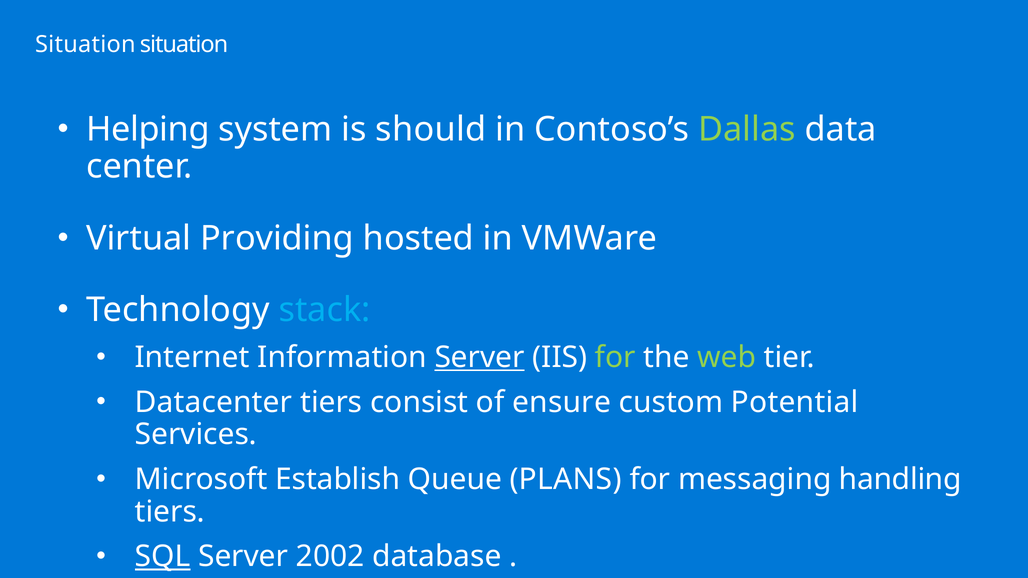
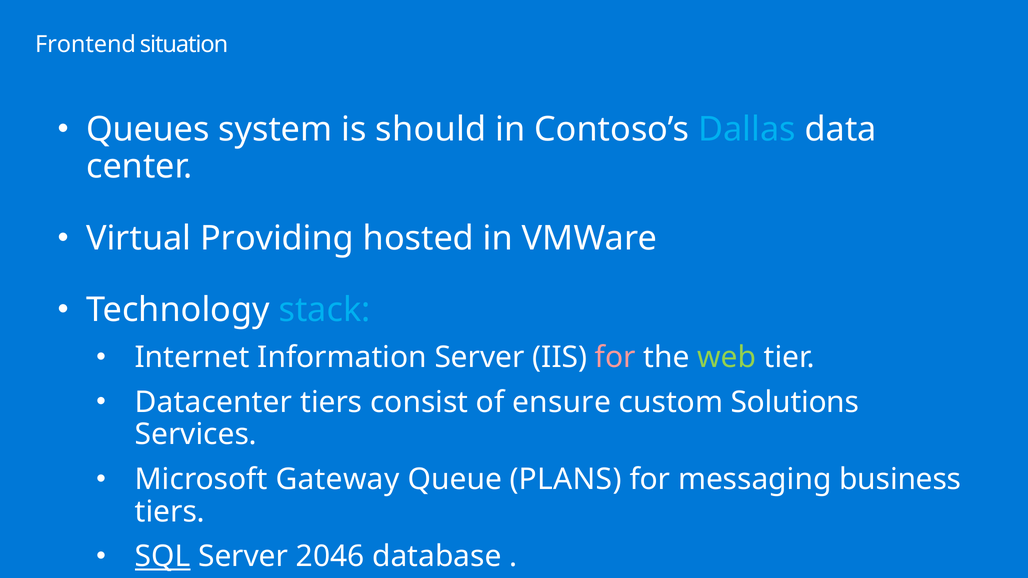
Situation at (85, 45): Situation -> Frontend
Helping: Helping -> Queues
Dallas colour: light green -> light blue
Server at (480, 357) underline: present -> none
for at (615, 357) colour: light green -> pink
Potential: Potential -> Solutions
Establish: Establish -> Gateway
handling: handling -> business
2002: 2002 -> 2046
